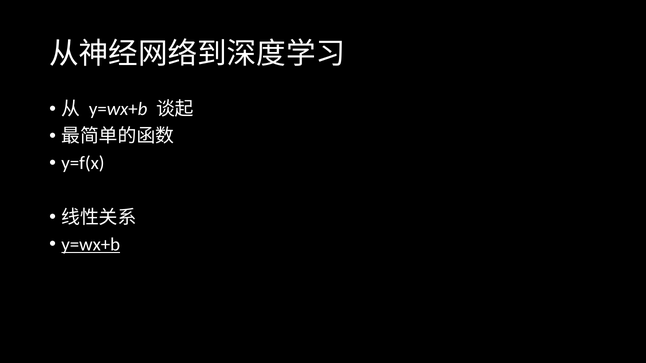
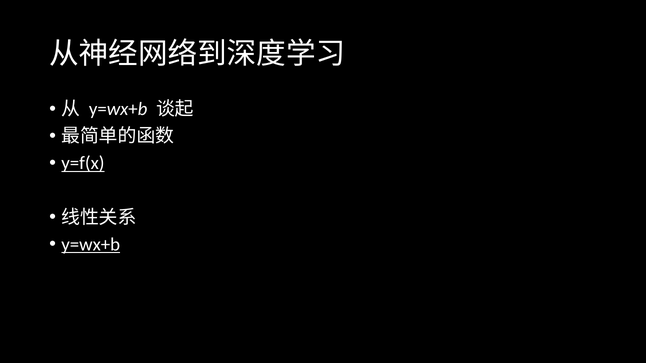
y=f(x underline: none -> present
